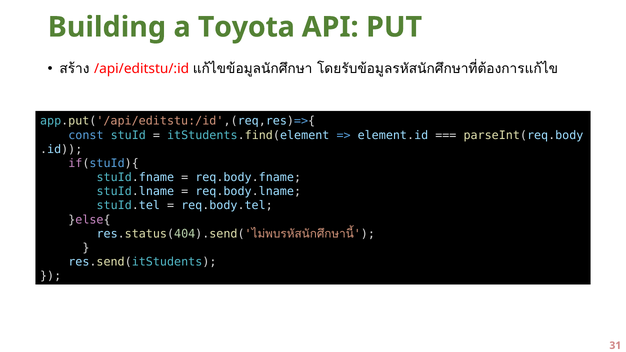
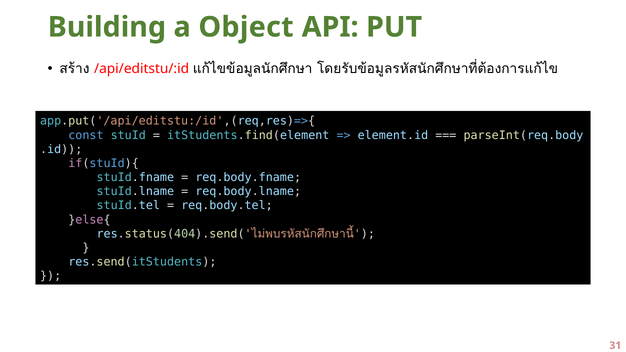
Toyota: Toyota -> Object
